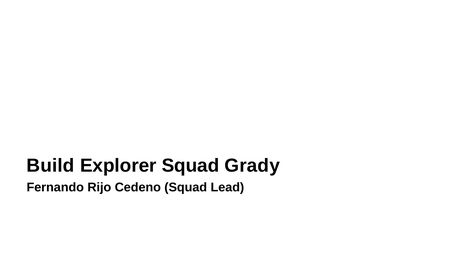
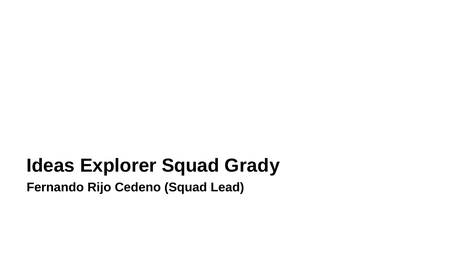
Build: Build -> Ideas
